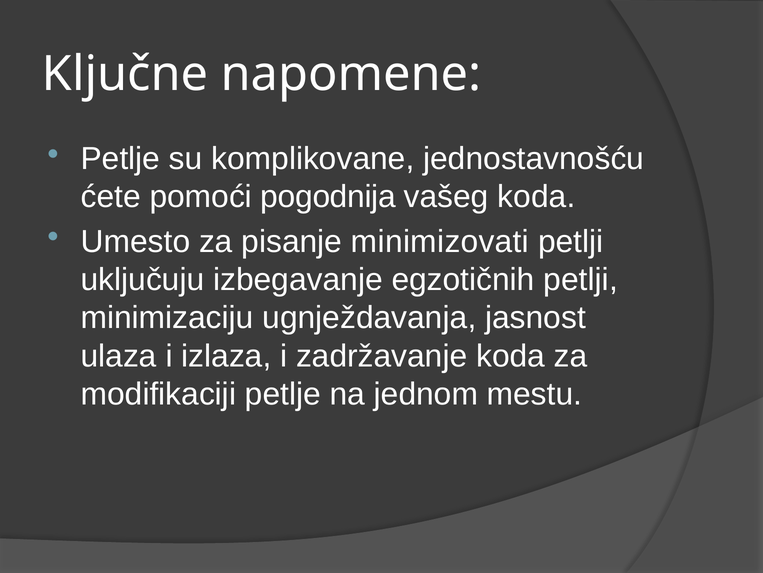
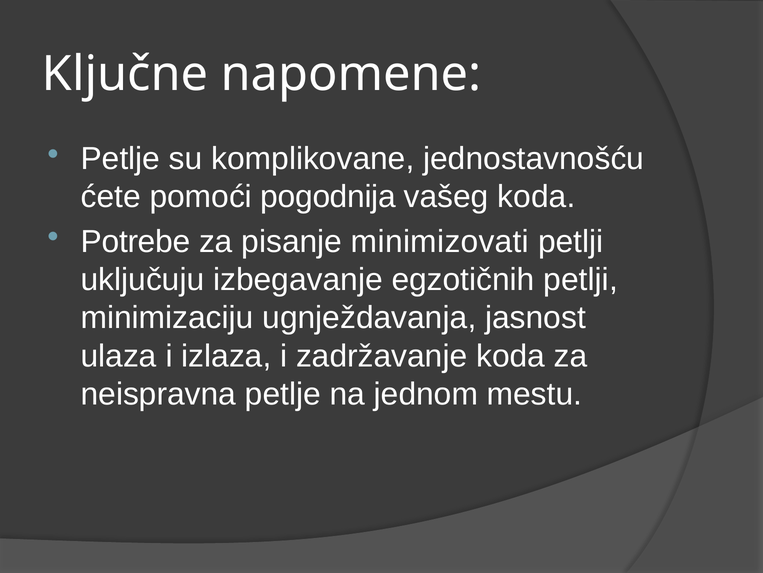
Umesto: Umesto -> Potrebe
modifikaciji: modifikaciji -> neispravna
